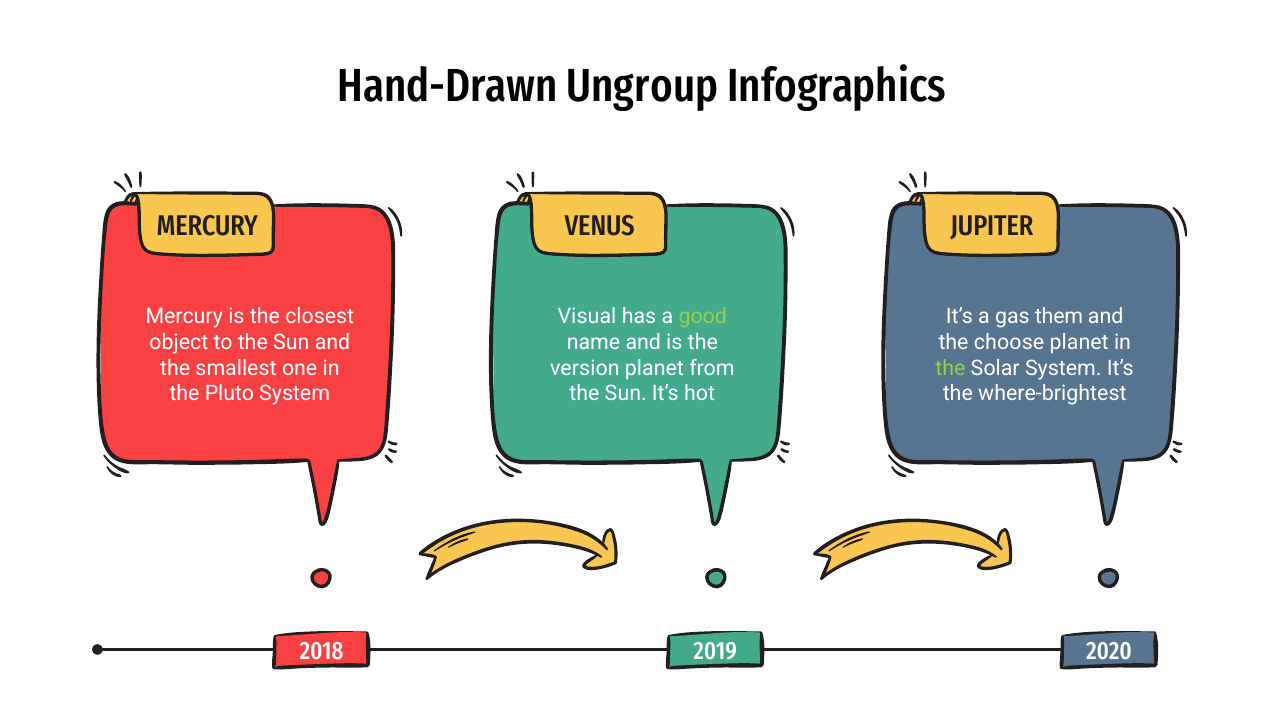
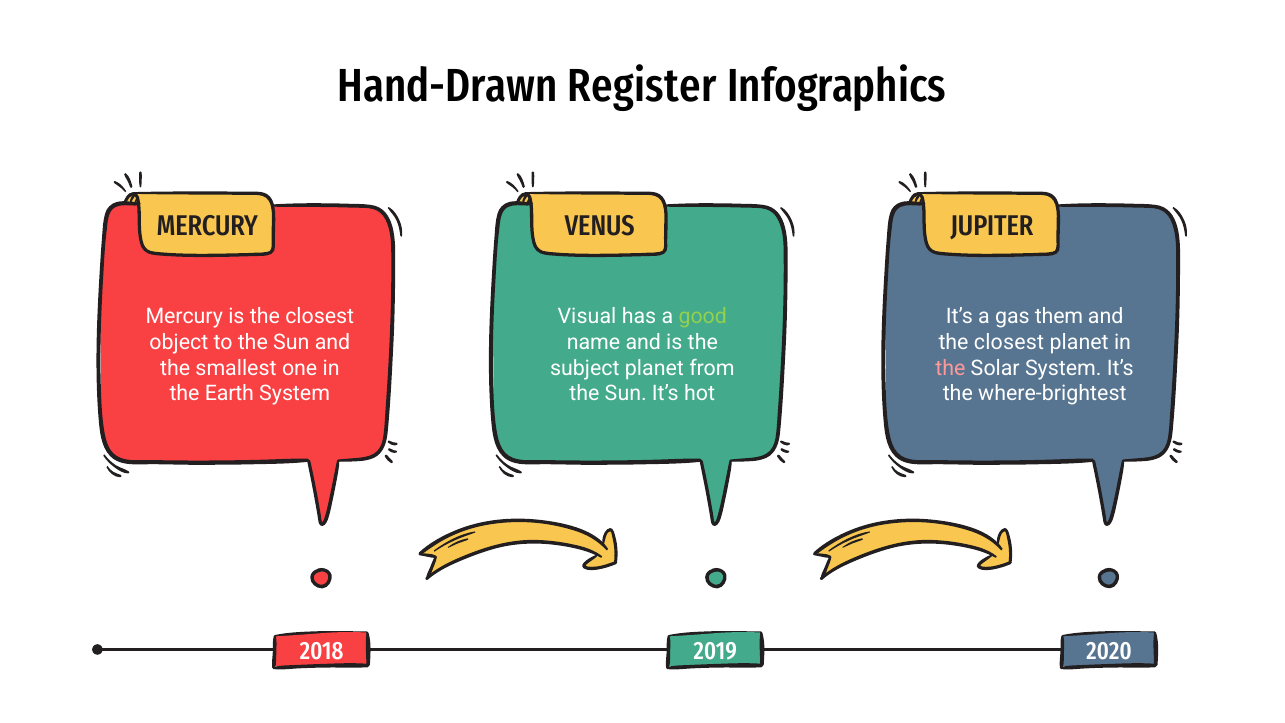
Ungroup: Ungroup -> Register
choose at (1009, 342): choose -> closest
version: version -> subject
the at (950, 368) colour: light green -> pink
Pluto: Pluto -> Earth
